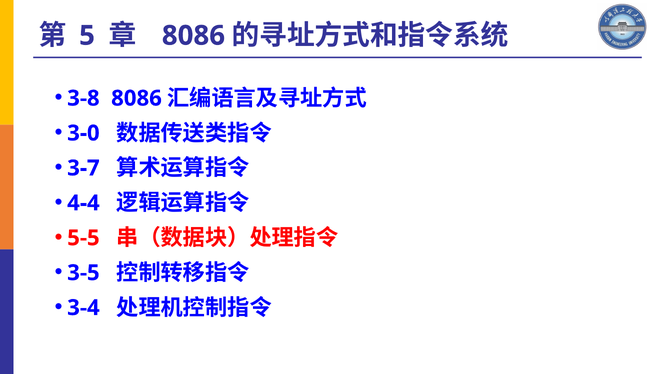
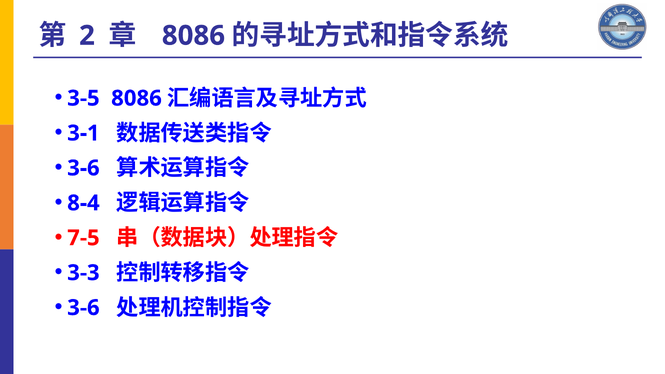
5: 5 -> 2
3-8: 3-8 -> 3-5
3-0: 3-0 -> 3-1
3-7 at (83, 168): 3-7 -> 3-6
4-4: 4-4 -> 8-4
5-5: 5-5 -> 7-5
3-5: 3-5 -> 3-3
3-4 at (83, 308): 3-4 -> 3-6
